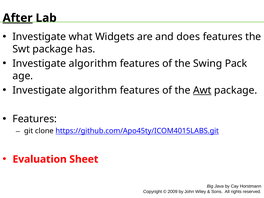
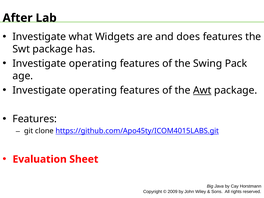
After underline: present -> none
algorithm at (93, 64): algorithm -> operating
algorithm at (93, 90): algorithm -> operating
